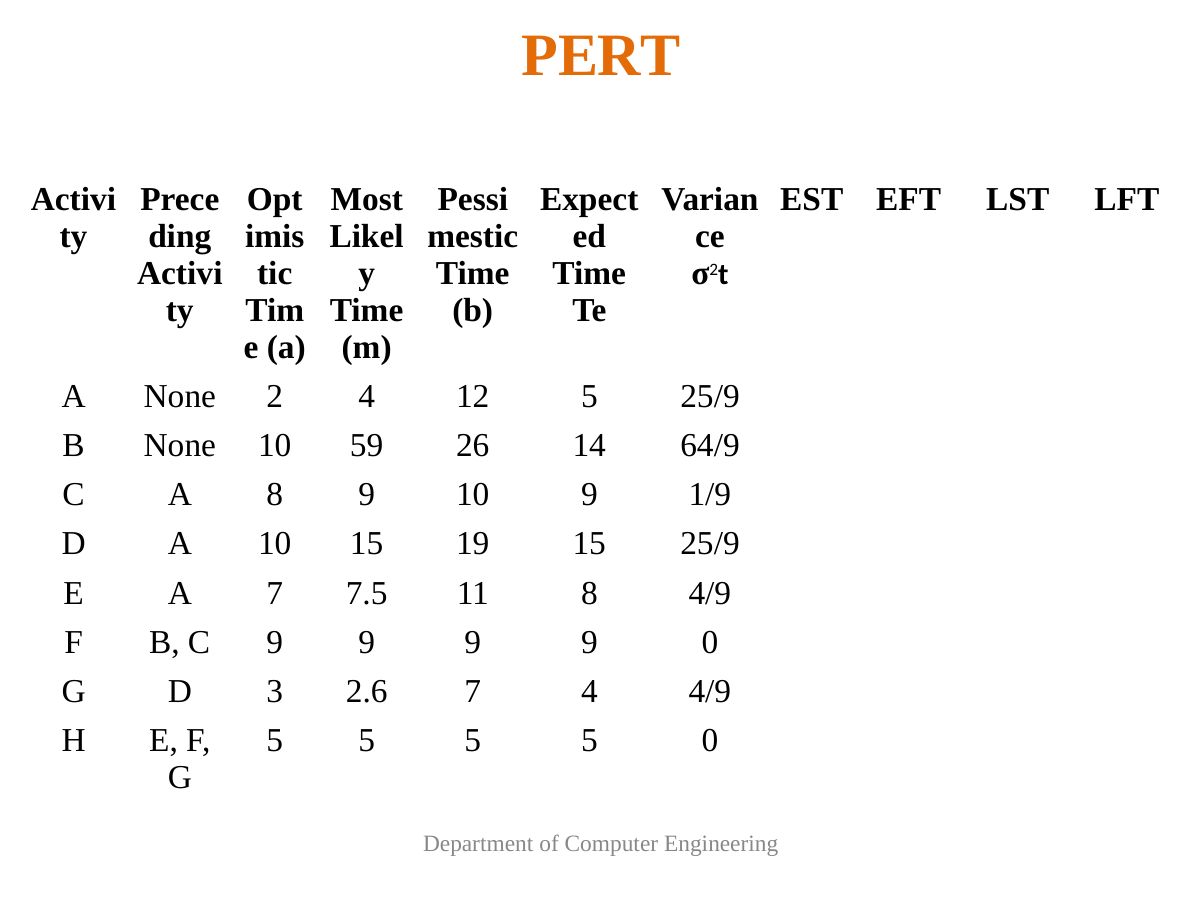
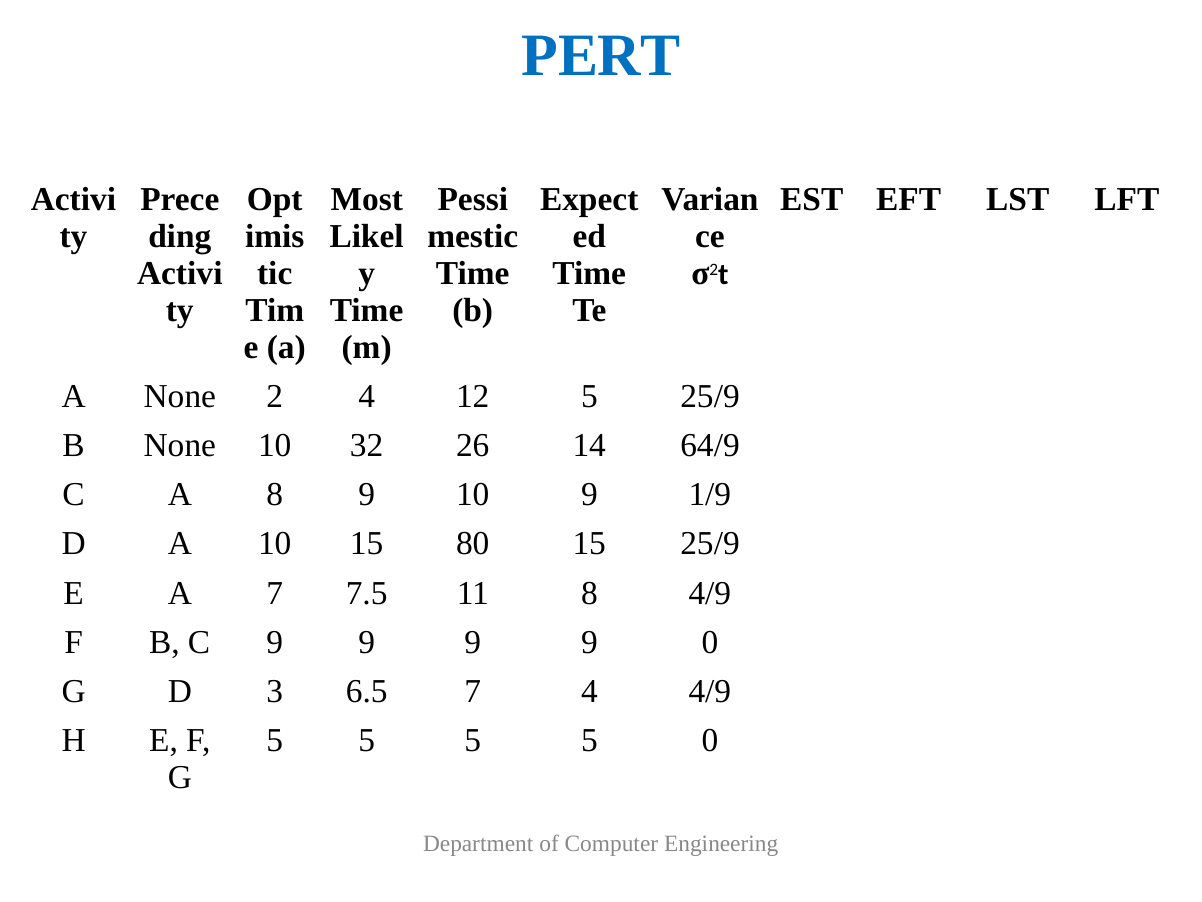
PERT colour: orange -> blue
59: 59 -> 32
19: 19 -> 80
2.6: 2.6 -> 6.5
